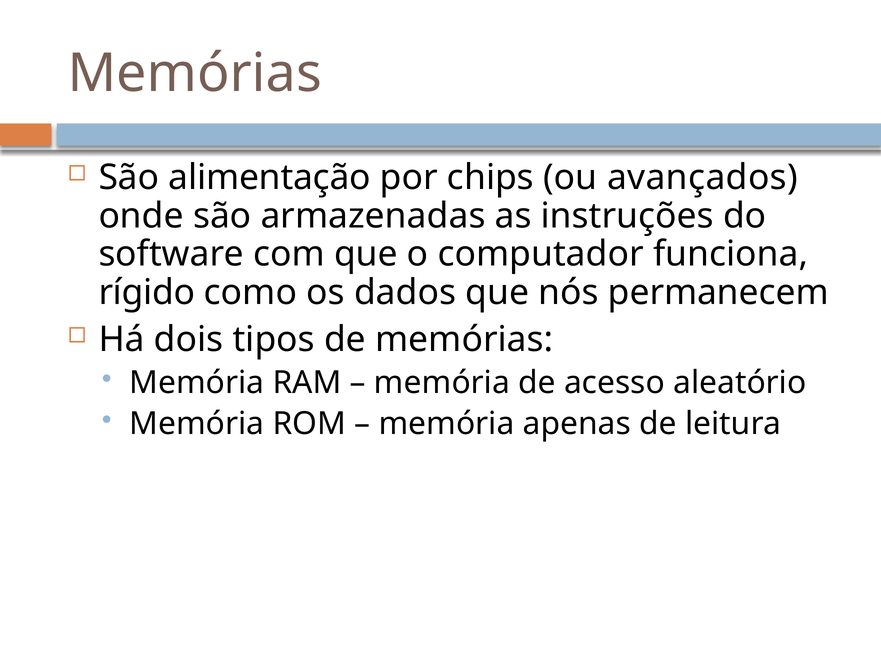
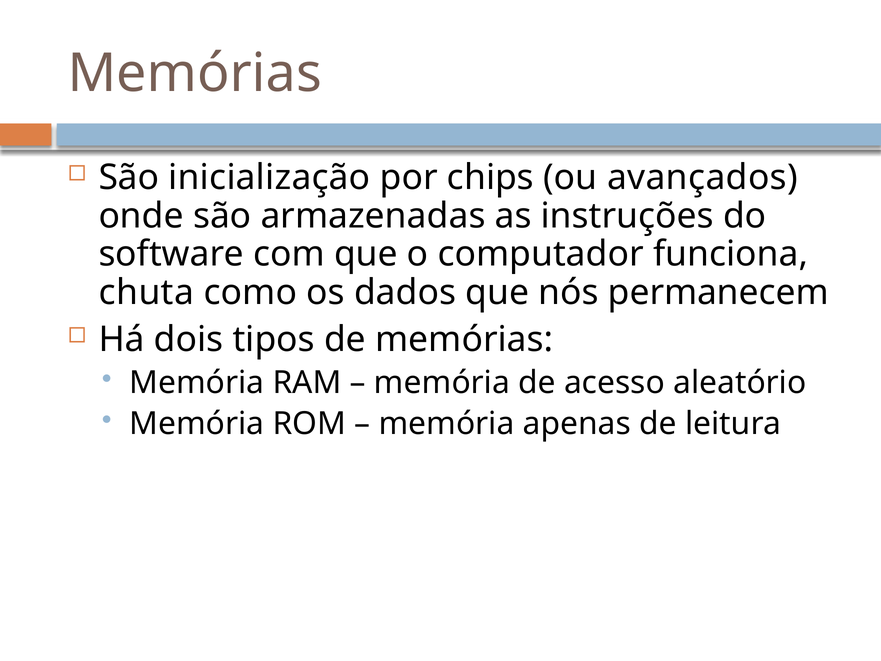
alimentação: alimentação -> inicialização
rígido: rígido -> chuta
